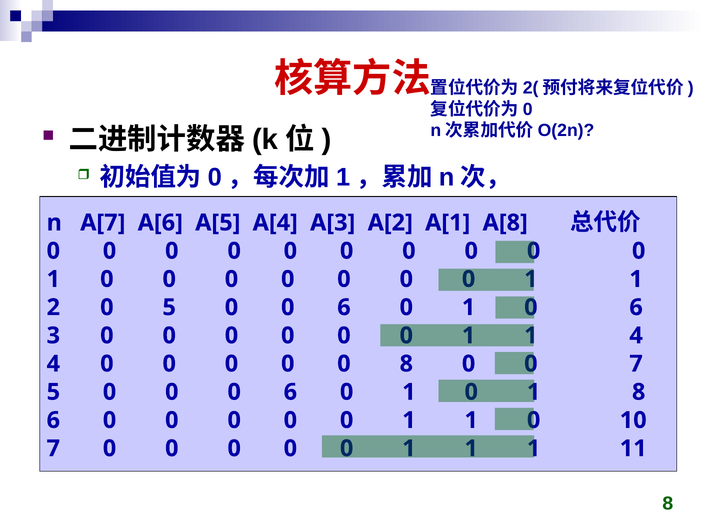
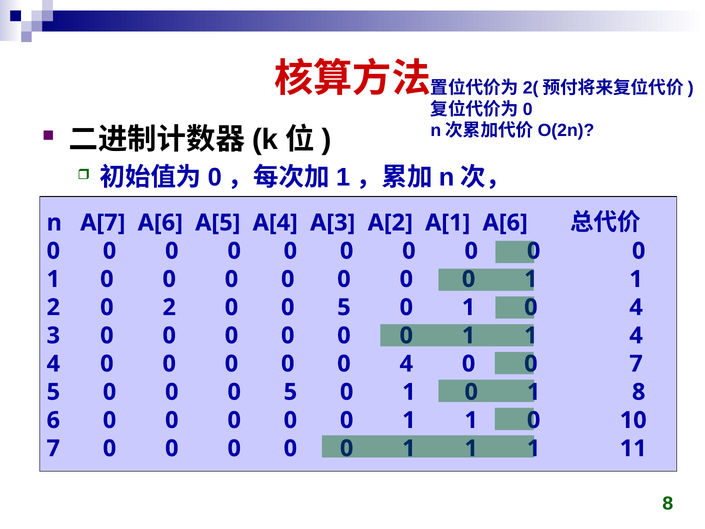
A[1 A[8: A[8 -> A[6
0 5: 5 -> 2
6 at (344, 307): 6 -> 5
6 at (636, 307): 6 -> 4
0 0 8: 8 -> 4
0 0 0 6: 6 -> 5
